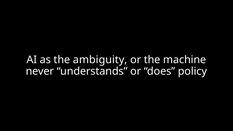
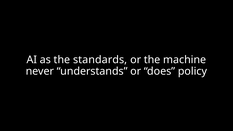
ambiguity: ambiguity -> standards
